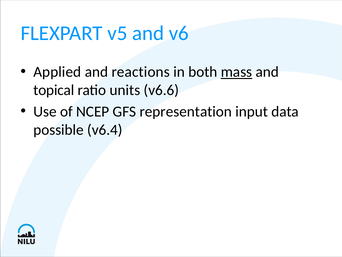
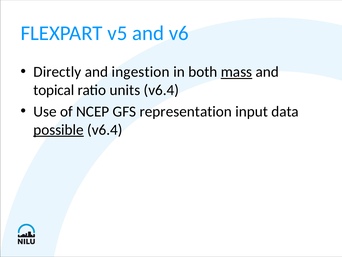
Applied: Applied -> Directly
reactions: reactions -> ingestion
units v6.6: v6.6 -> v6.4
possible underline: none -> present
